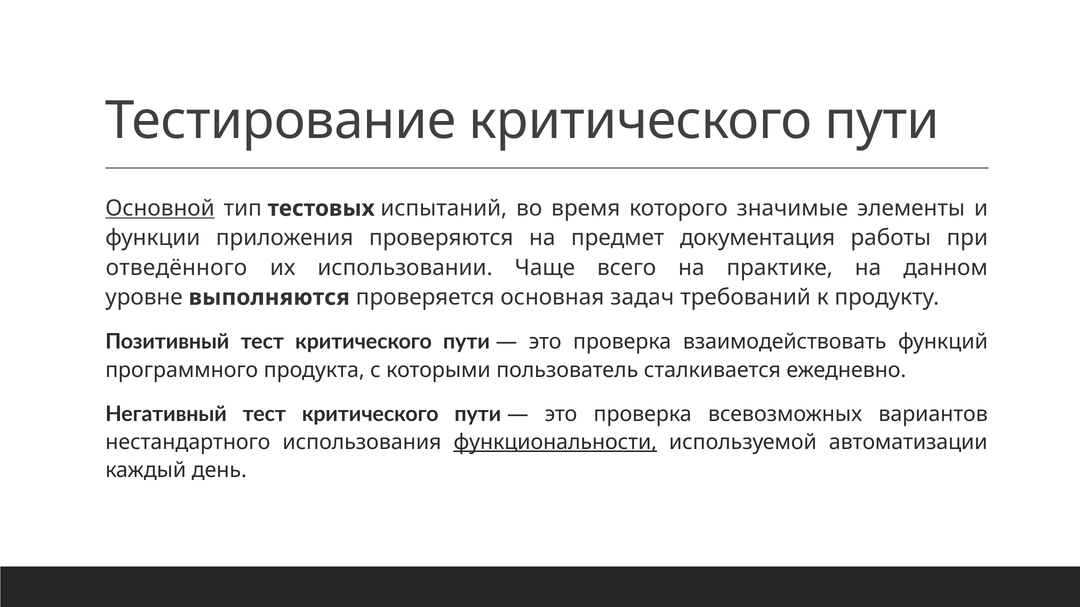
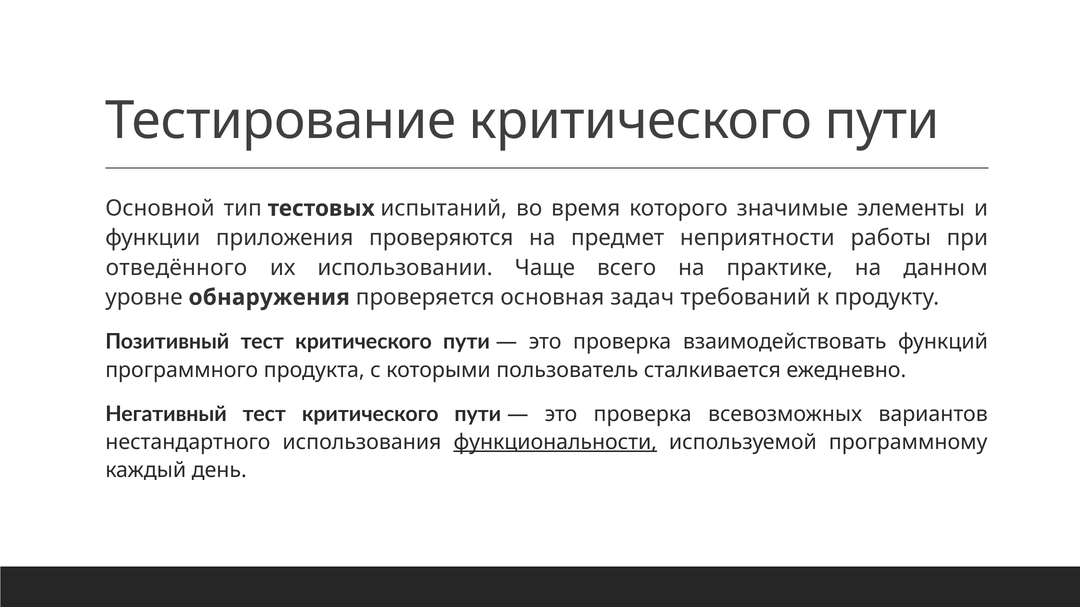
Основной underline: present -> none
документация: документация -> неприятности
выполняются: выполняются -> обнаружения
автоматизации: автоматизации -> программному
